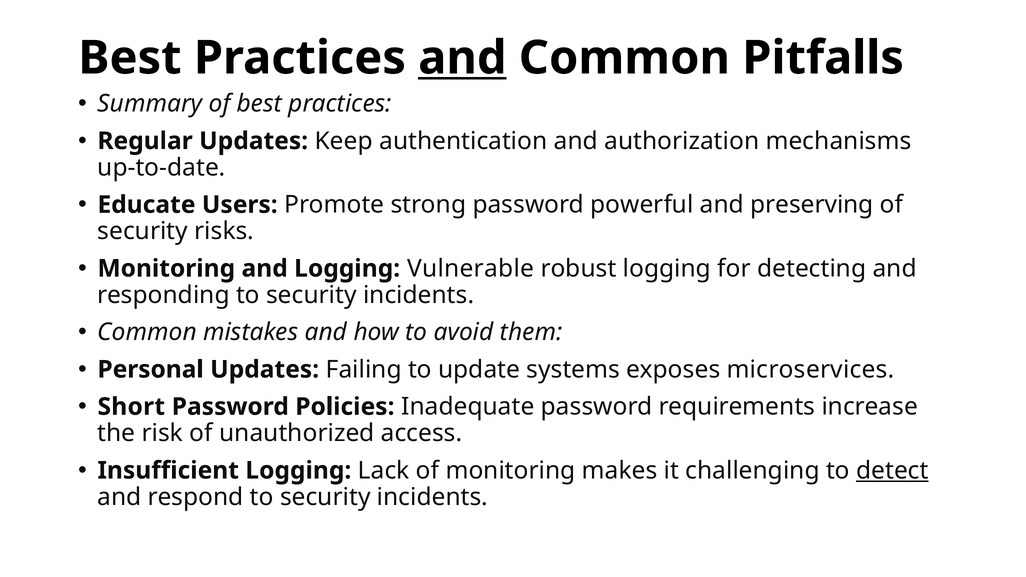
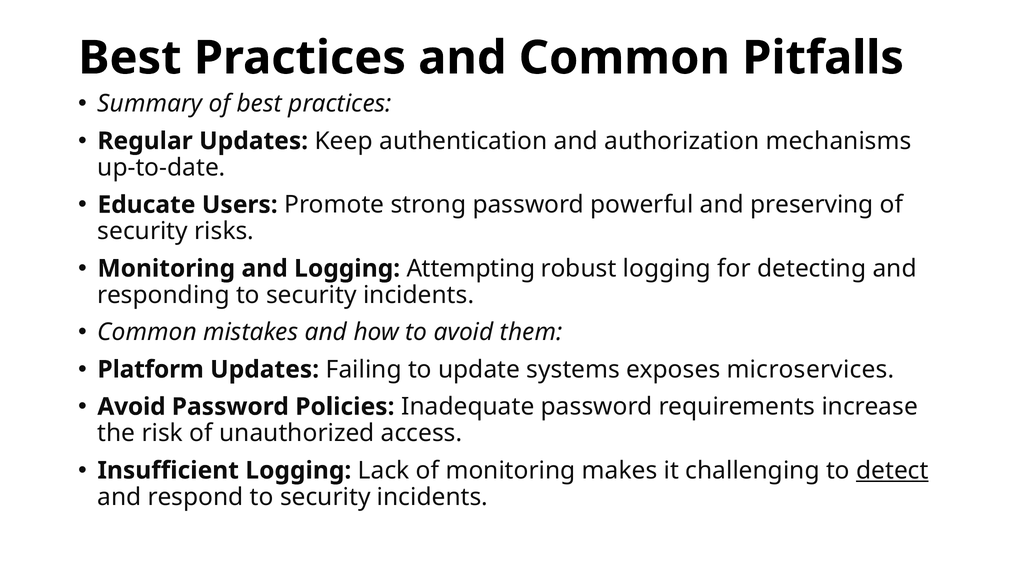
and at (462, 58) underline: present -> none
Vulnerable: Vulnerable -> Attempting
Personal: Personal -> Platform
Short at (131, 407): Short -> Avoid
